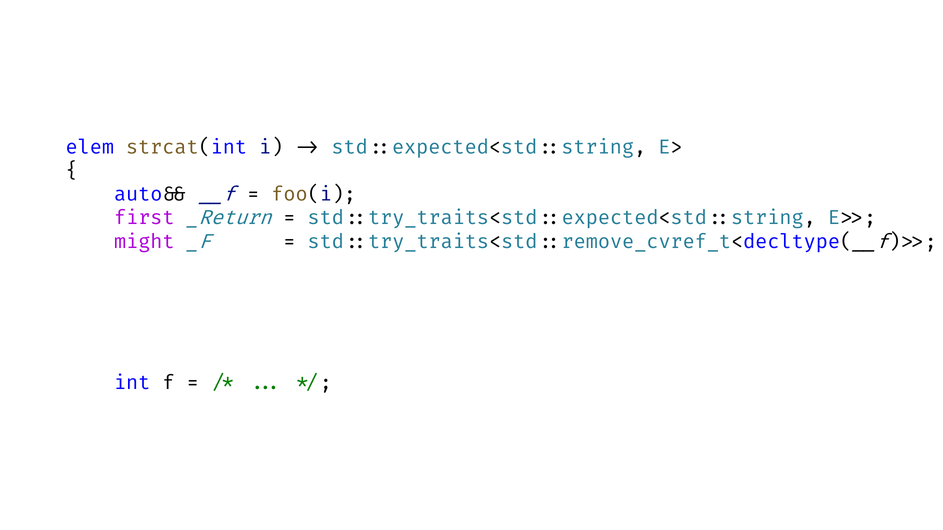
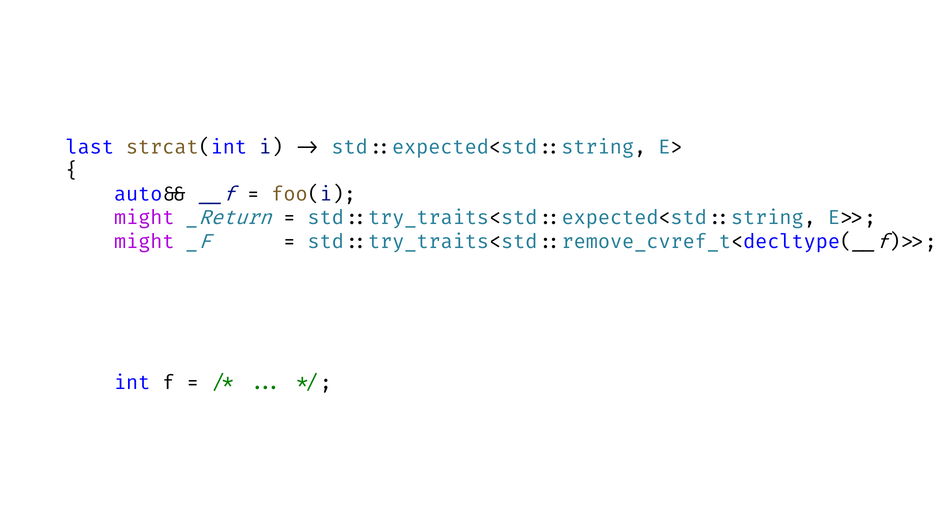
elem: elem -> last
first at (144, 218): first -> might
